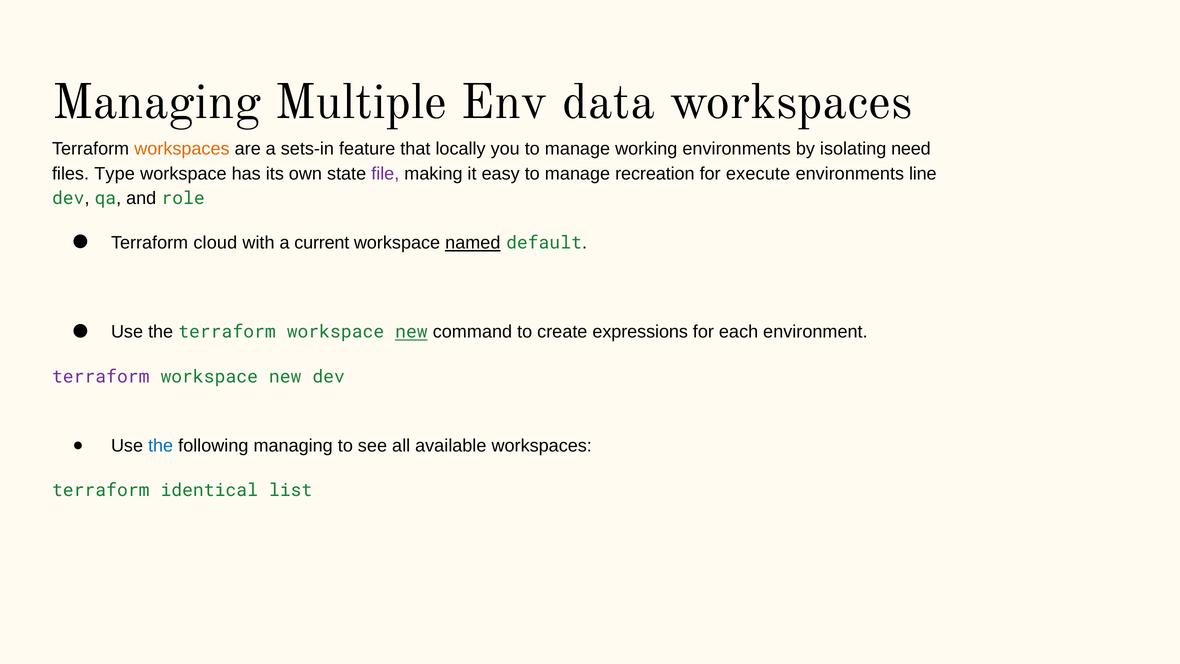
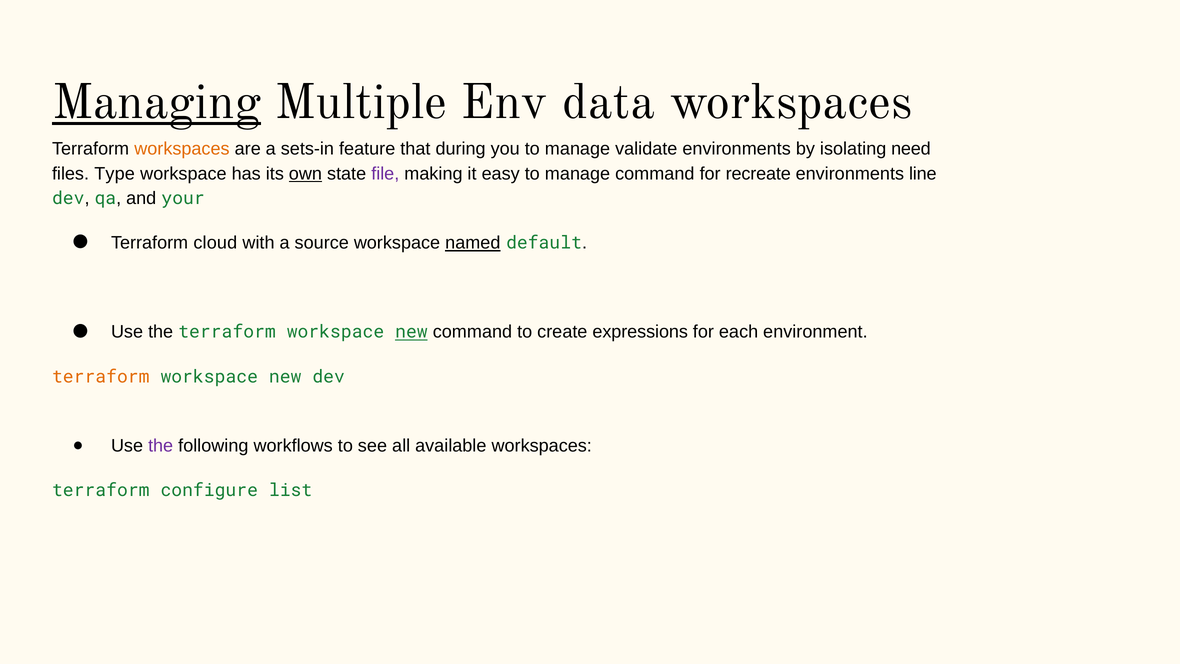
Managing at (157, 102) underline: none -> present
locally: locally -> during
working: working -> validate
own underline: none -> present
manage recreation: recreation -> command
execute: execute -> recreate
role: role -> your
current: current -> source
terraform at (101, 376) colour: purple -> orange
the at (161, 446) colour: blue -> purple
following managing: managing -> workflows
identical: identical -> configure
